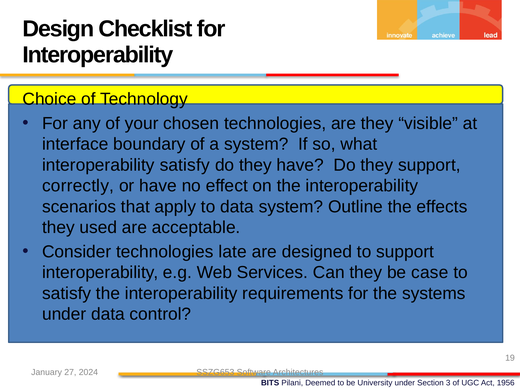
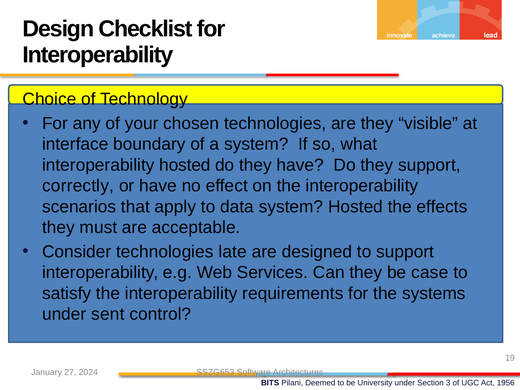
interoperability satisfy: satisfy -> hosted
system Outline: Outline -> Hosted
used: used -> must
under data: data -> sent
